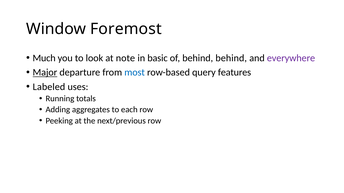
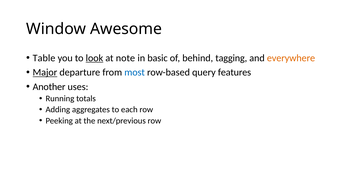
Foremost: Foremost -> Awesome
Much: Much -> Table
look underline: none -> present
behind behind: behind -> tagging
everywhere colour: purple -> orange
Labeled: Labeled -> Another
